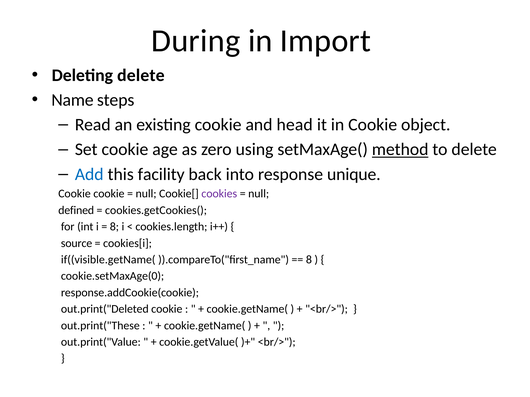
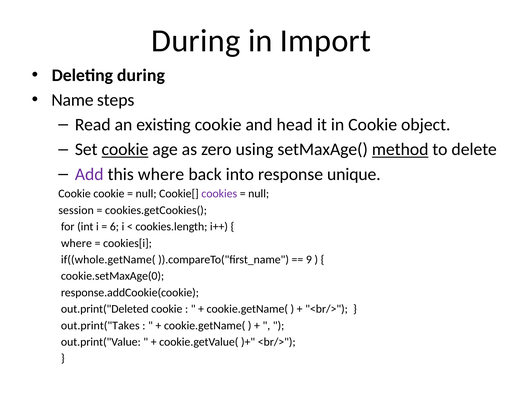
Deleting delete: delete -> during
cookie at (125, 150) underline: none -> present
Add colour: blue -> purple
this facility: facility -> where
defined: defined -> session
8 at (114, 227): 8 -> 6
source at (77, 243): source -> where
if((visible.getName(: if((visible.getName( -> if((whole.getName(
8 at (309, 260): 8 -> 9
out.print("These: out.print("These -> out.print("Takes
